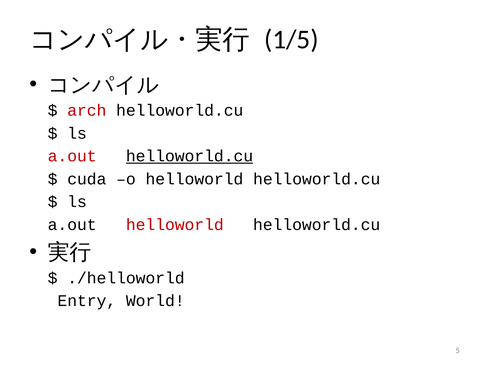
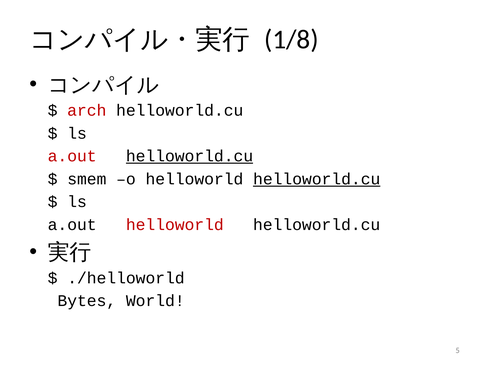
1/5: 1/5 -> 1/8
cuda: cuda -> smem
helloworld.cu at (317, 179) underline: none -> present
Entry: Entry -> Bytes
